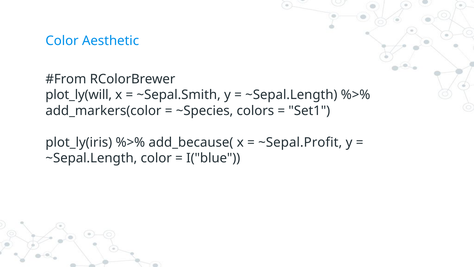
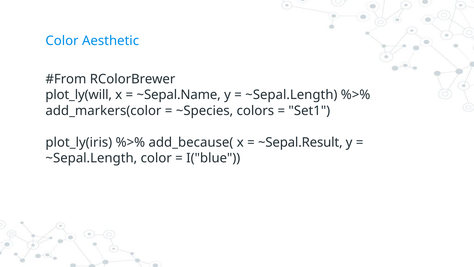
~Sepal.Smith: ~Sepal.Smith -> ~Sepal.Name
~Sepal.Profit: ~Sepal.Profit -> ~Sepal.Result
